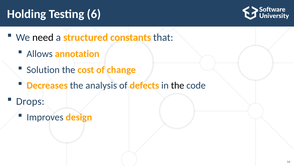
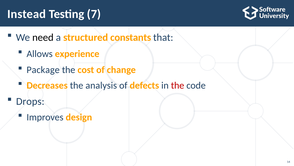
Holding: Holding -> Instead
6: 6 -> 7
annotation: annotation -> experience
Solution: Solution -> Package
the at (178, 85) colour: black -> red
